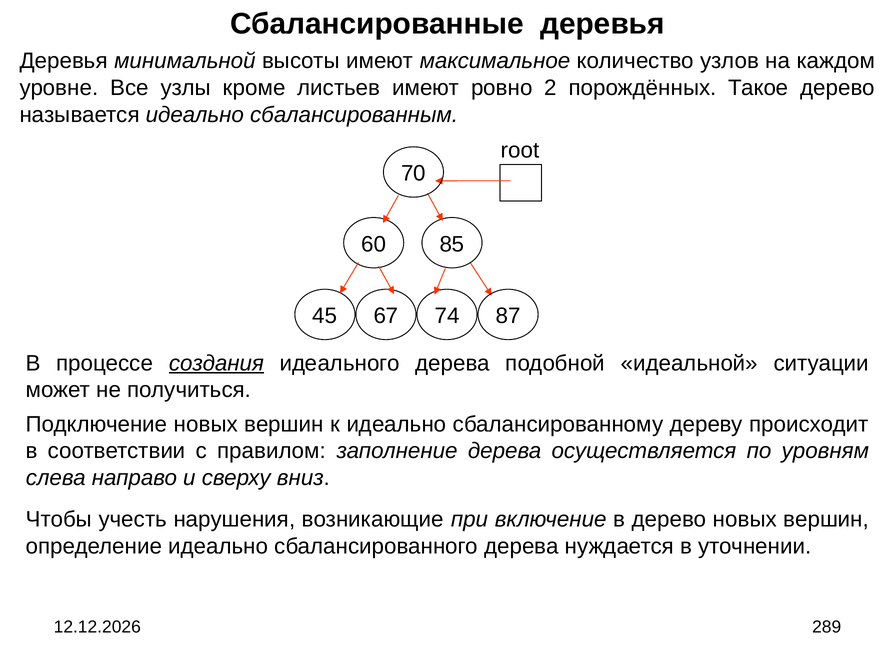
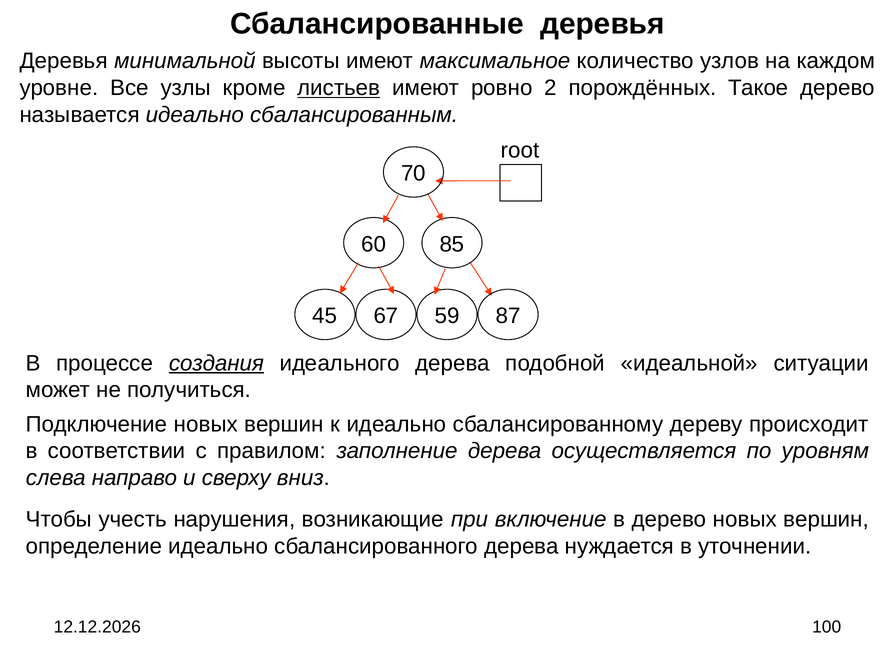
листьев underline: none -> present
74: 74 -> 59
289: 289 -> 100
